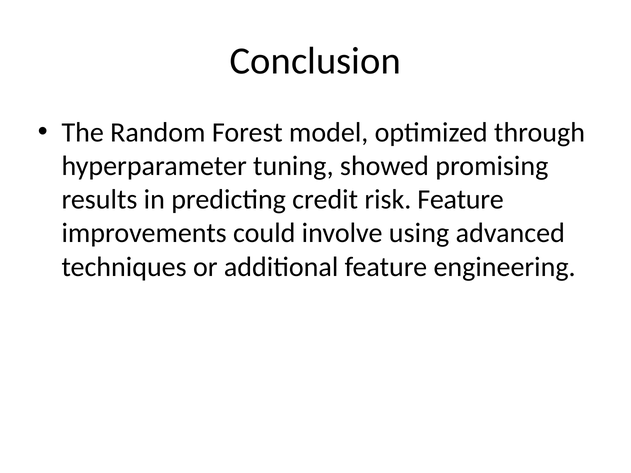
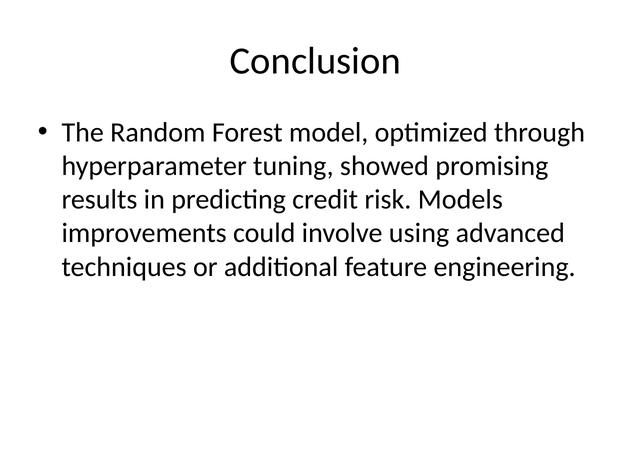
risk Feature: Feature -> Models
